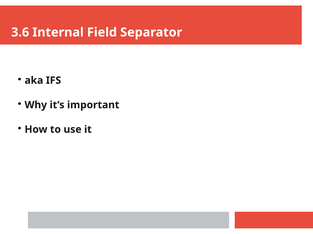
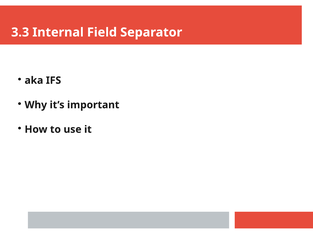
3.6: 3.6 -> 3.3
